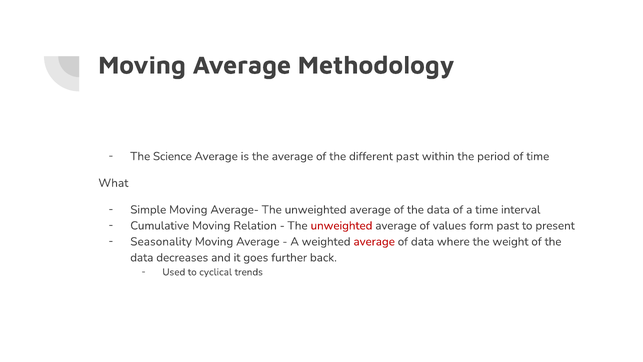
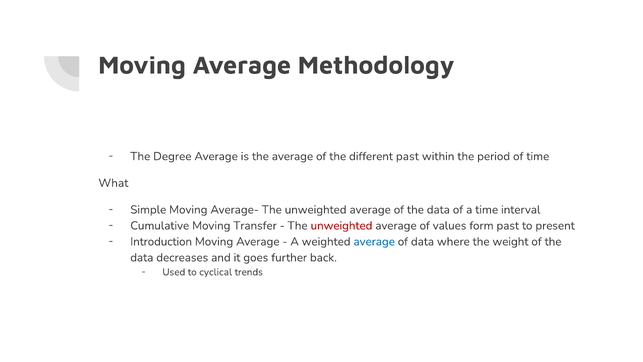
Science: Science -> Degree
Relation: Relation -> Transfer
Seasonality: Seasonality -> Introduction
average at (374, 241) colour: red -> blue
